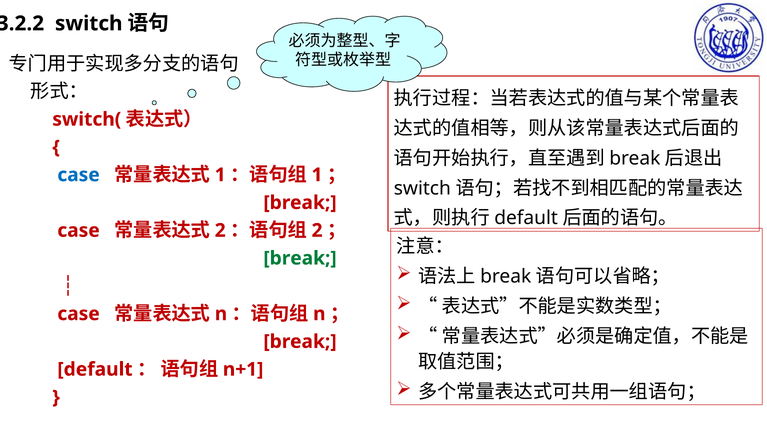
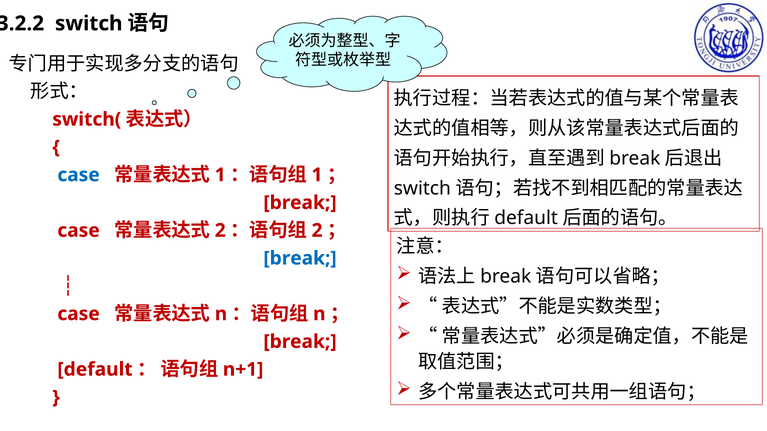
break at (300, 259) colour: green -> blue
